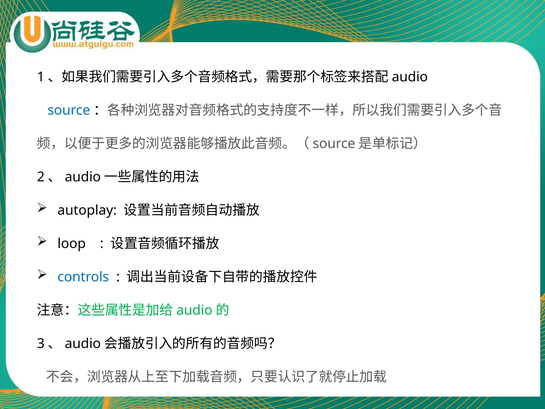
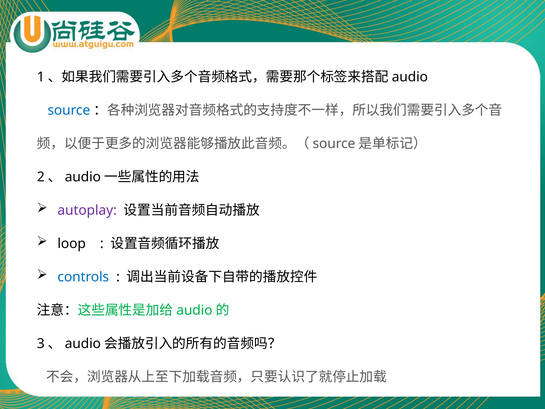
autoplay colour: black -> purple
